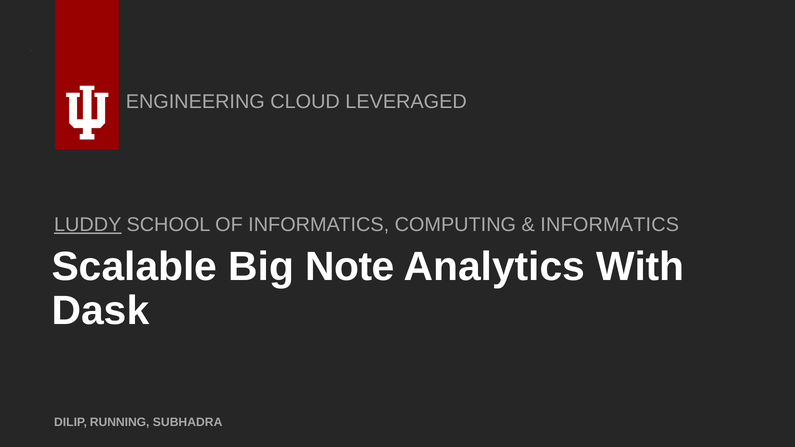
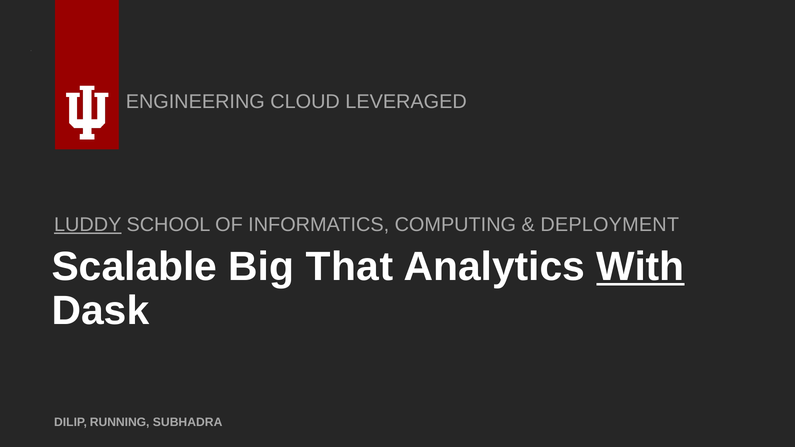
INFORMATICS at (610, 225): INFORMATICS -> DEPLOYMENT
Note: Note -> That
With underline: none -> present
